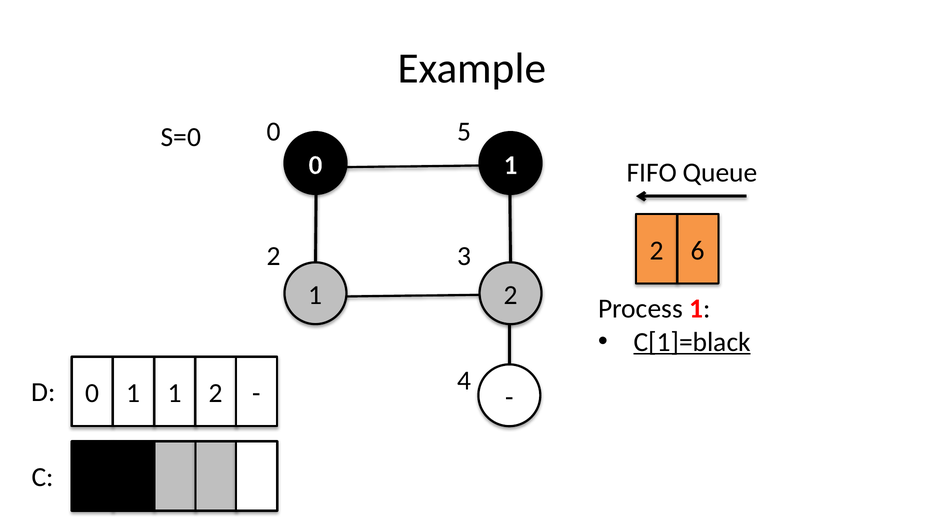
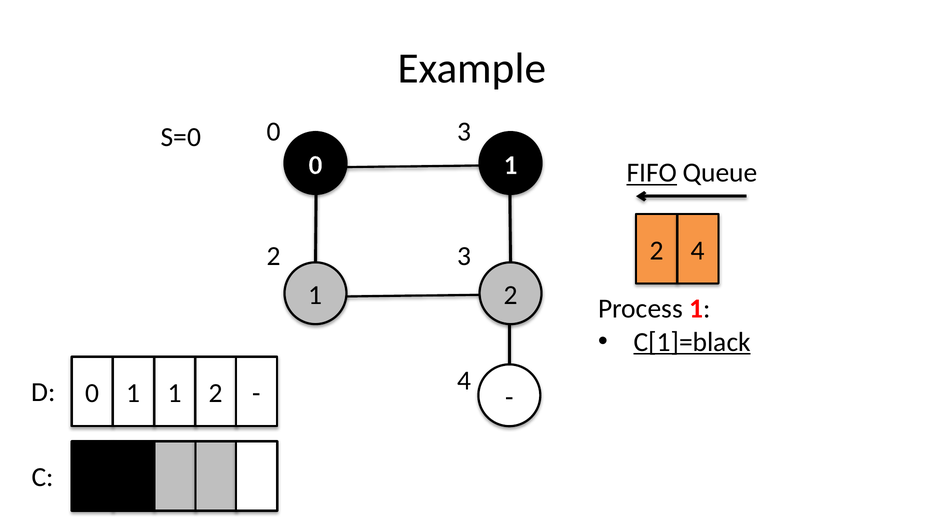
0 5: 5 -> 3
FIFO underline: none -> present
2 6: 6 -> 4
